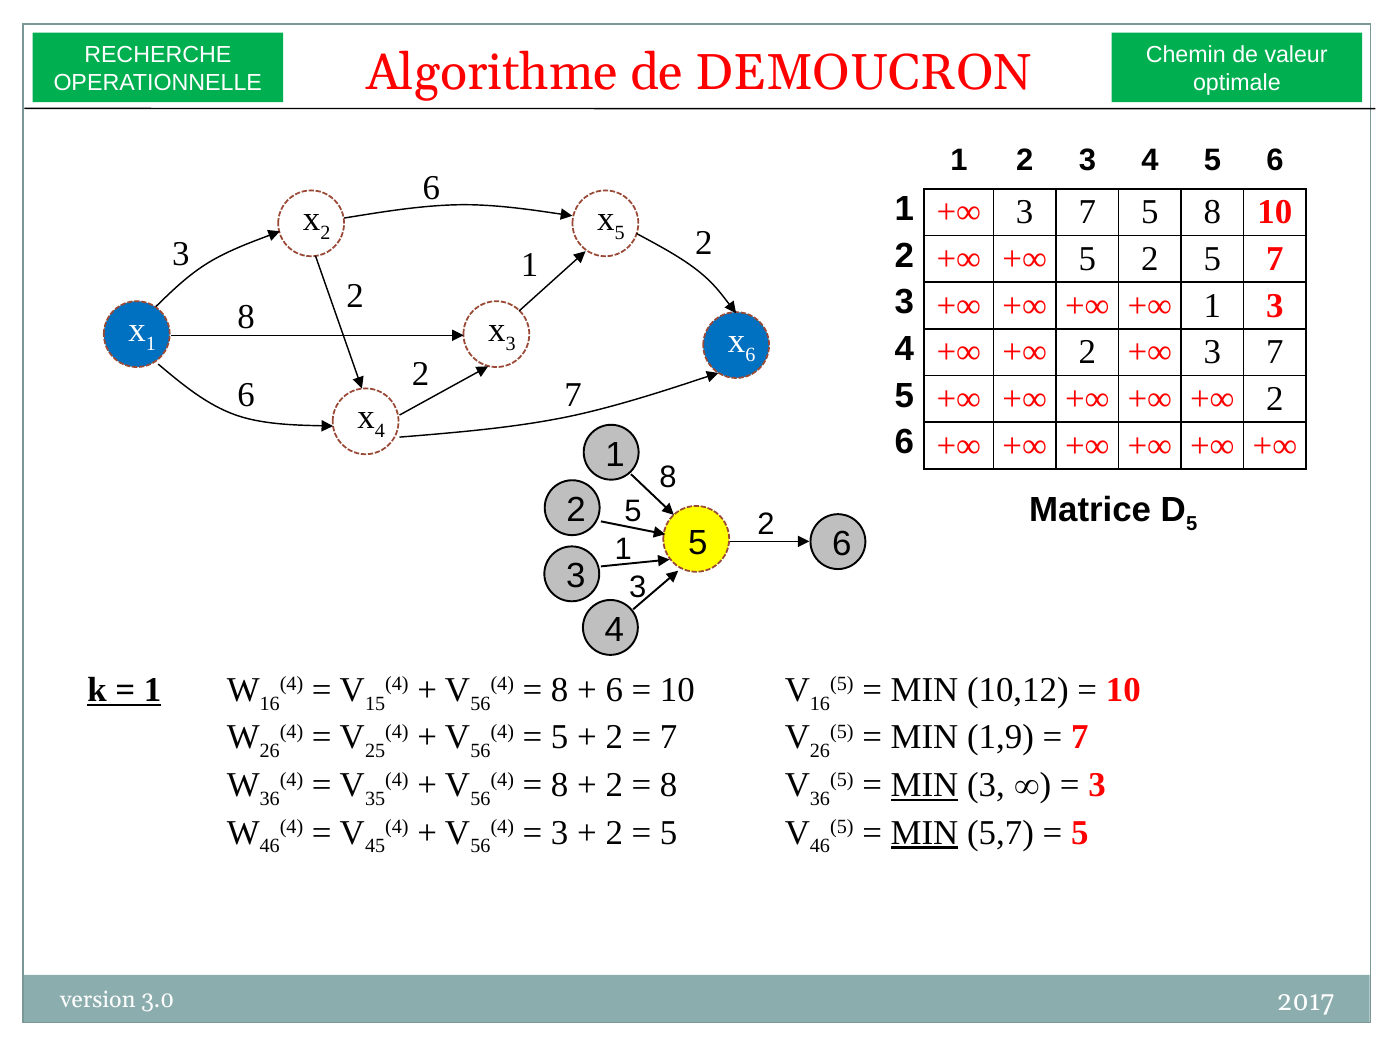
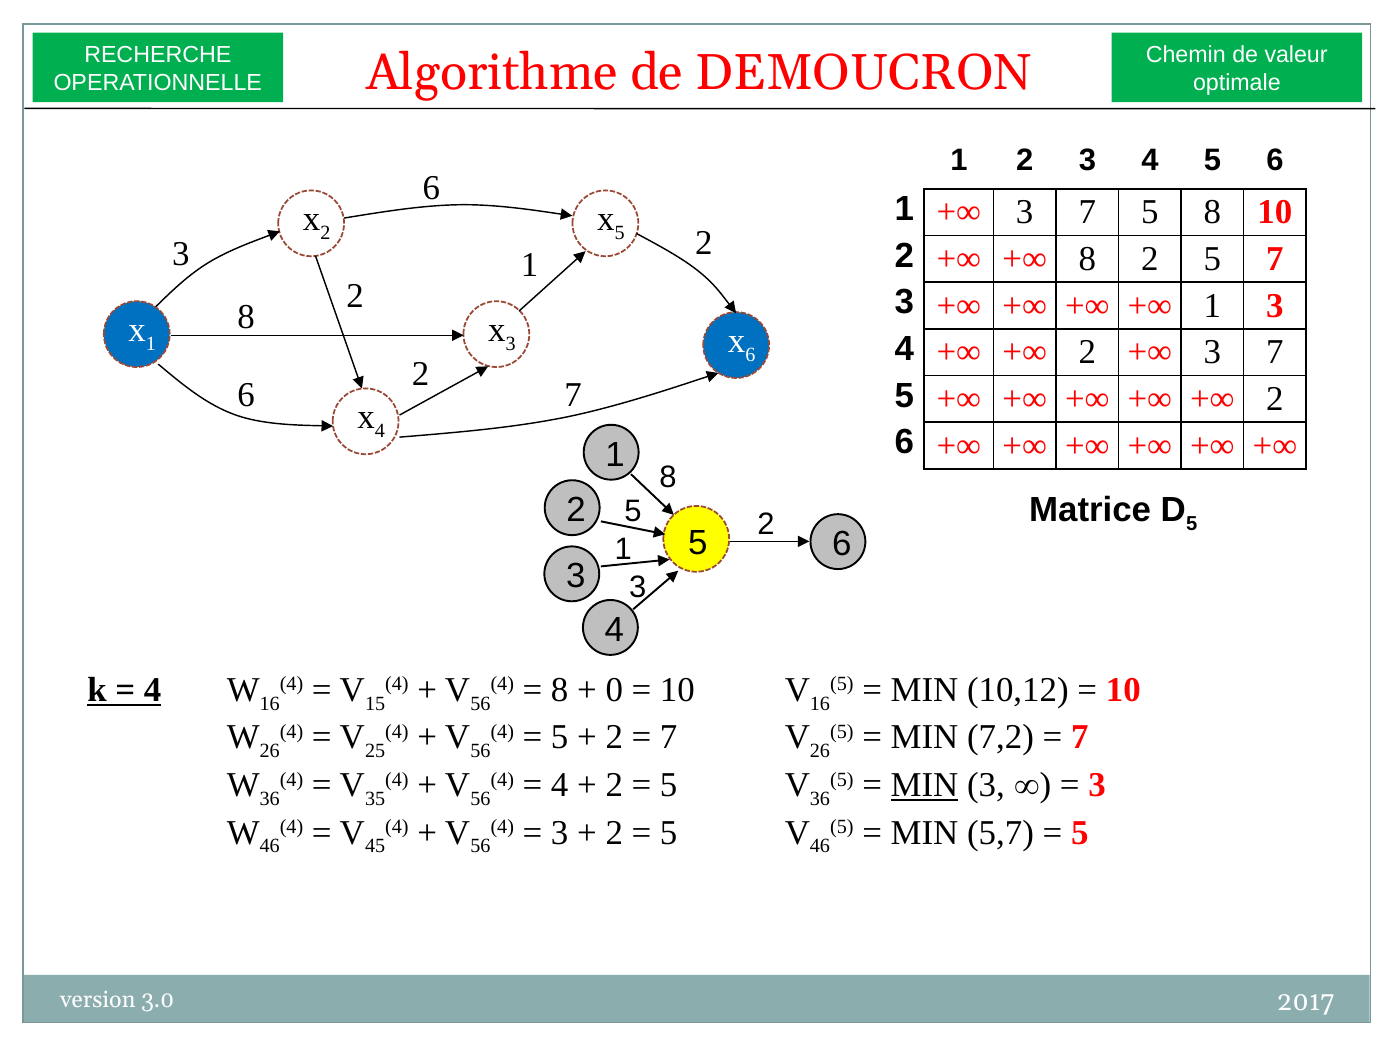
5 at (1087, 259): 5 -> 8
1 at (153, 690): 1 -> 4
6 at (614, 690): 6 -> 0
1,9: 1,9 -> 7,2
8 at (560, 785): 8 -> 4
8 at (669, 785): 8 -> 5
MIN at (924, 833) underline: present -> none
